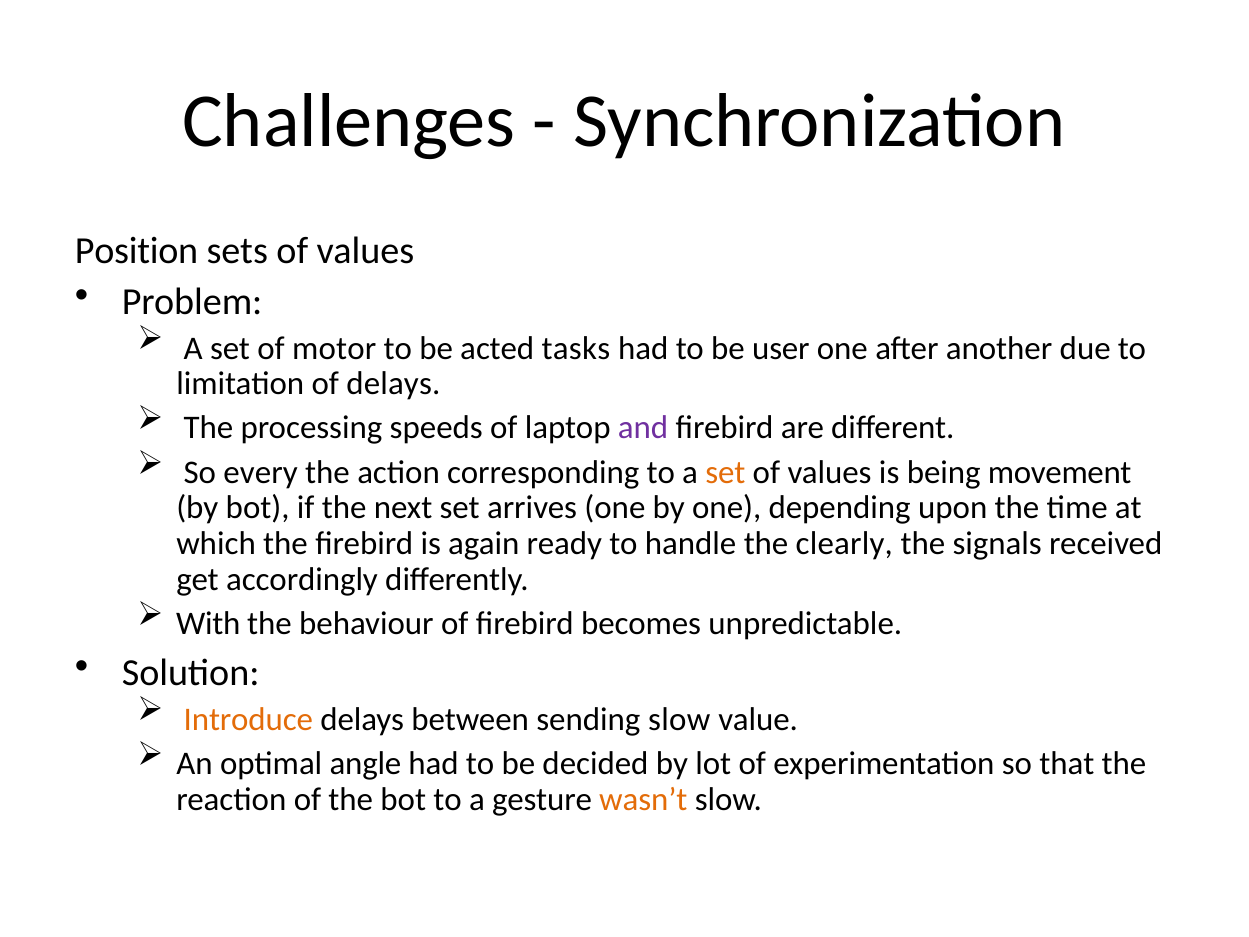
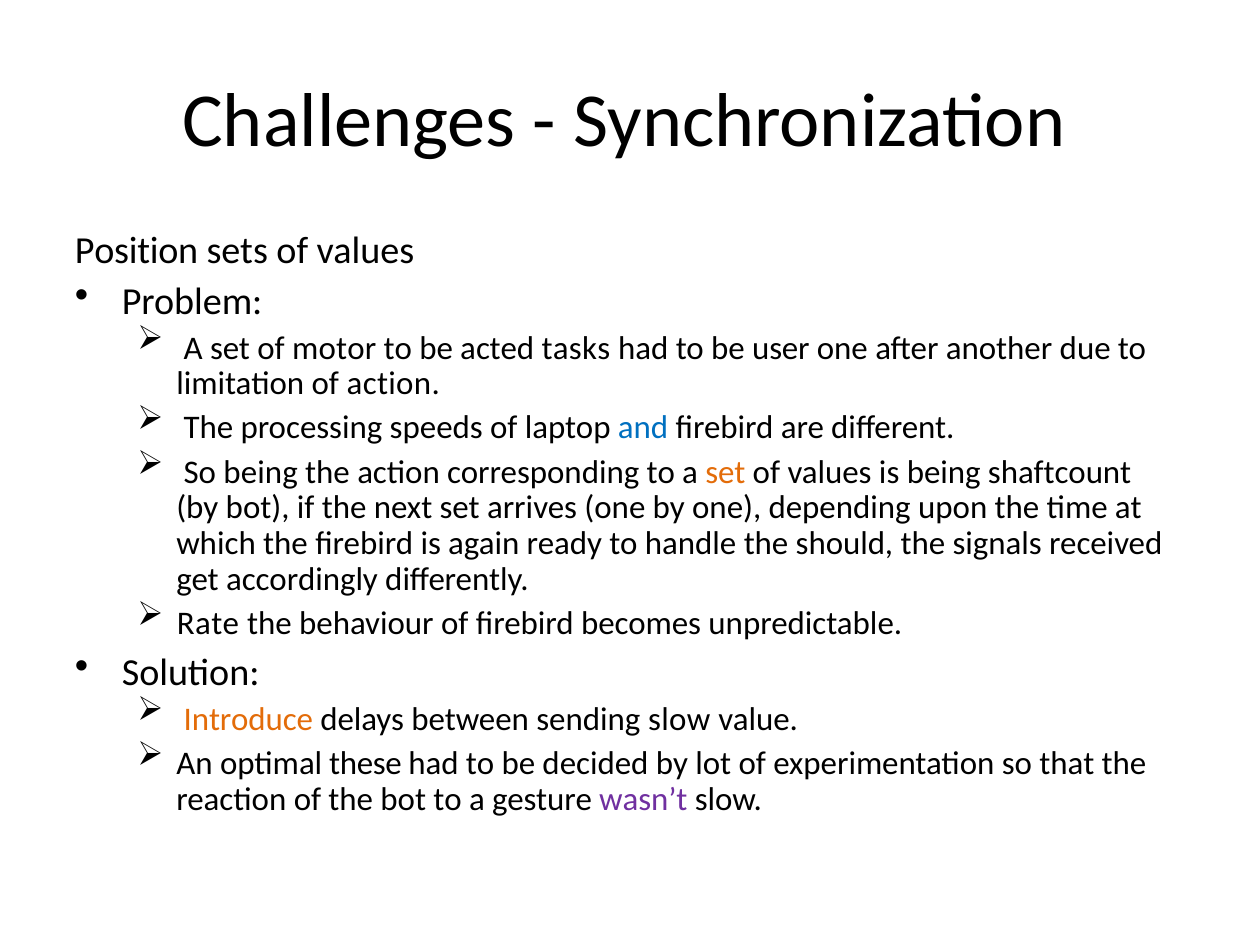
of delays: delays -> action
and colour: purple -> blue
So every: every -> being
movement: movement -> shaftcount
clearly: clearly -> should
With: With -> Rate
angle: angle -> these
wasn’t colour: orange -> purple
